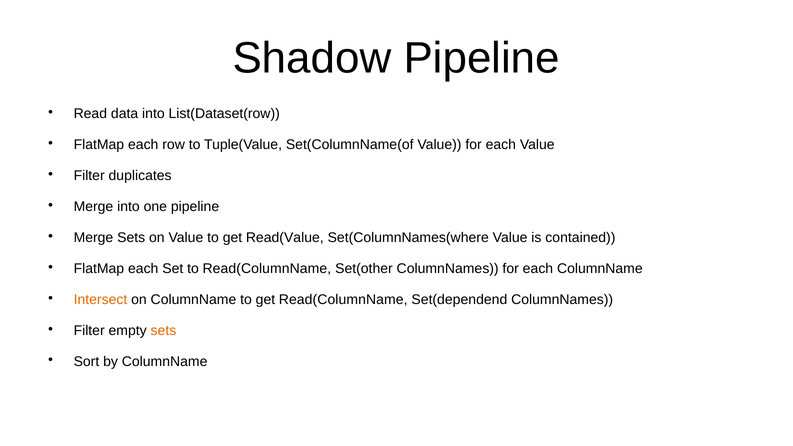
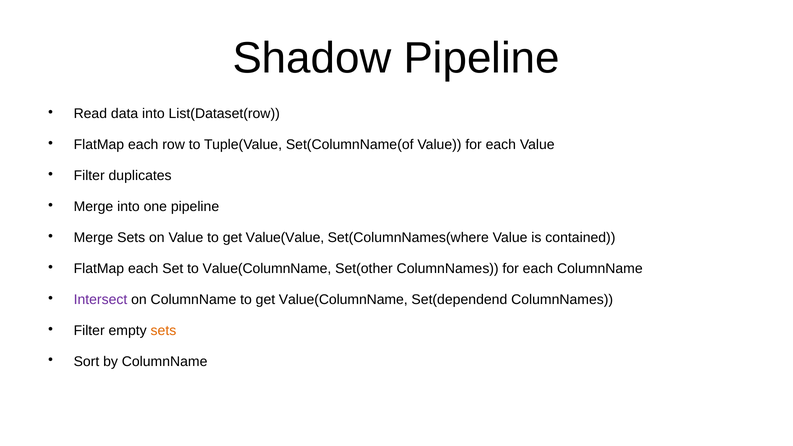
Read(Value: Read(Value -> Value(Value
to Read(ColumnName: Read(ColumnName -> Value(ColumnName
Intersect colour: orange -> purple
get Read(ColumnName: Read(ColumnName -> Value(ColumnName
